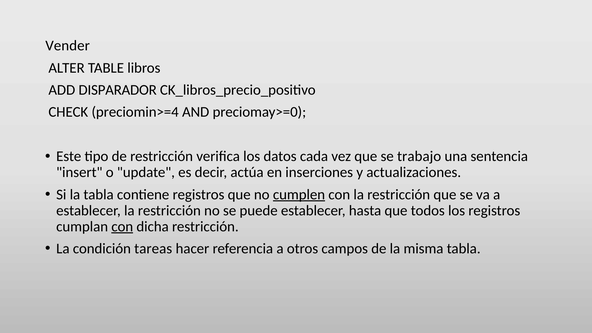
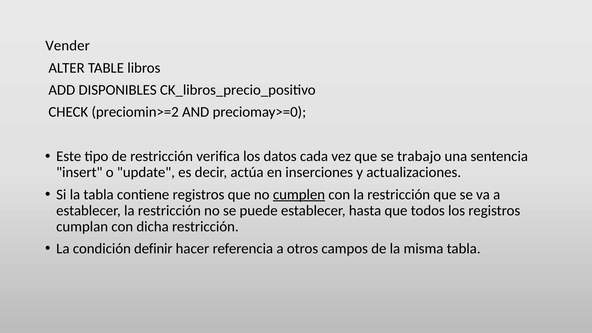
DISPARADOR: DISPARADOR -> DISPONIBLES
preciomin>=4: preciomin>=4 -> preciomin>=2
con at (122, 226) underline: present -> none
tareas: tareas -> definir
